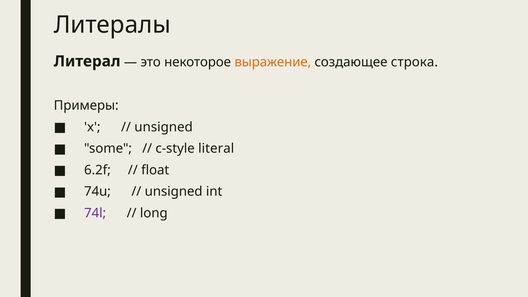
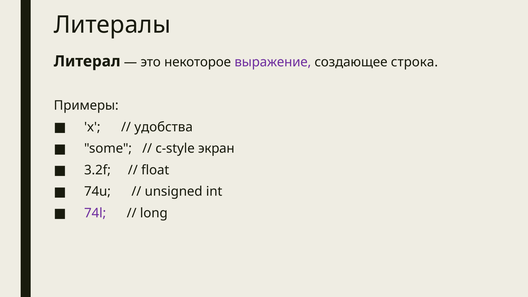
выражение colour: orange -> purple
unsigned at (164, 127): unsigned -> удобства
literal: literal -> экран
6.2f: 6.2f -> 3.2f
